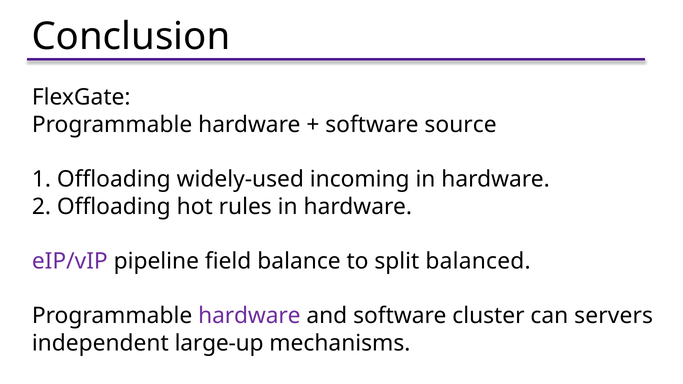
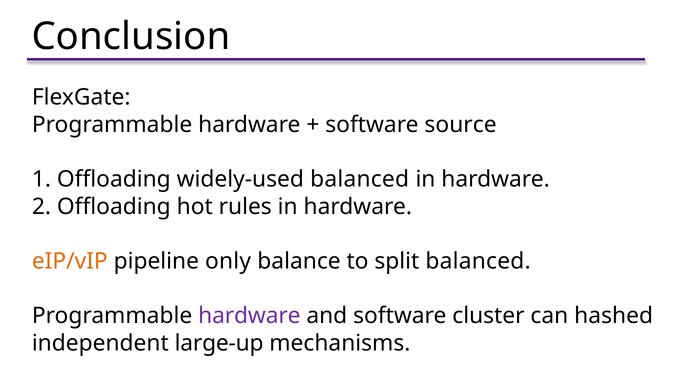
widely-used incoming: incoming -> balanced
eIP/vIP colour: purple -> orange
field: field -> only
servers: servers -> hashed
